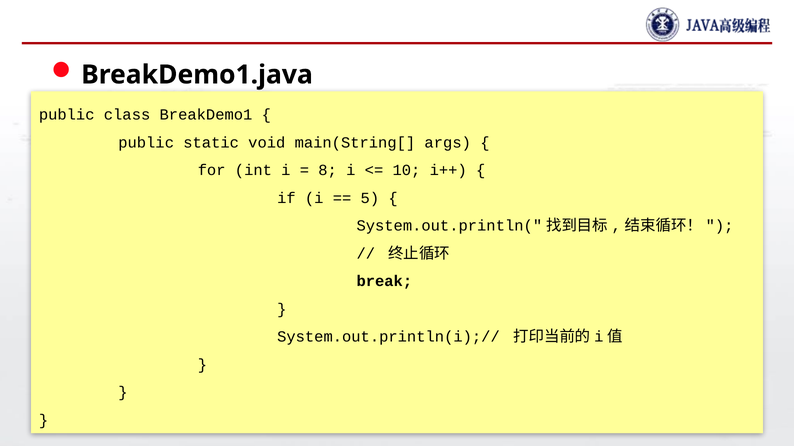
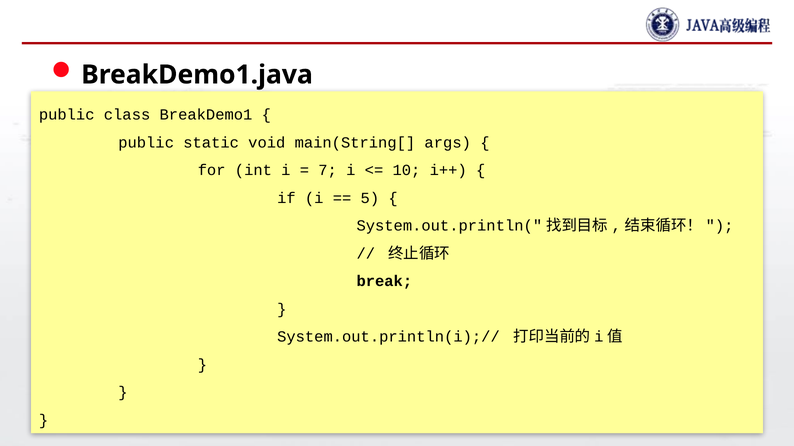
8: 8 -> 7
